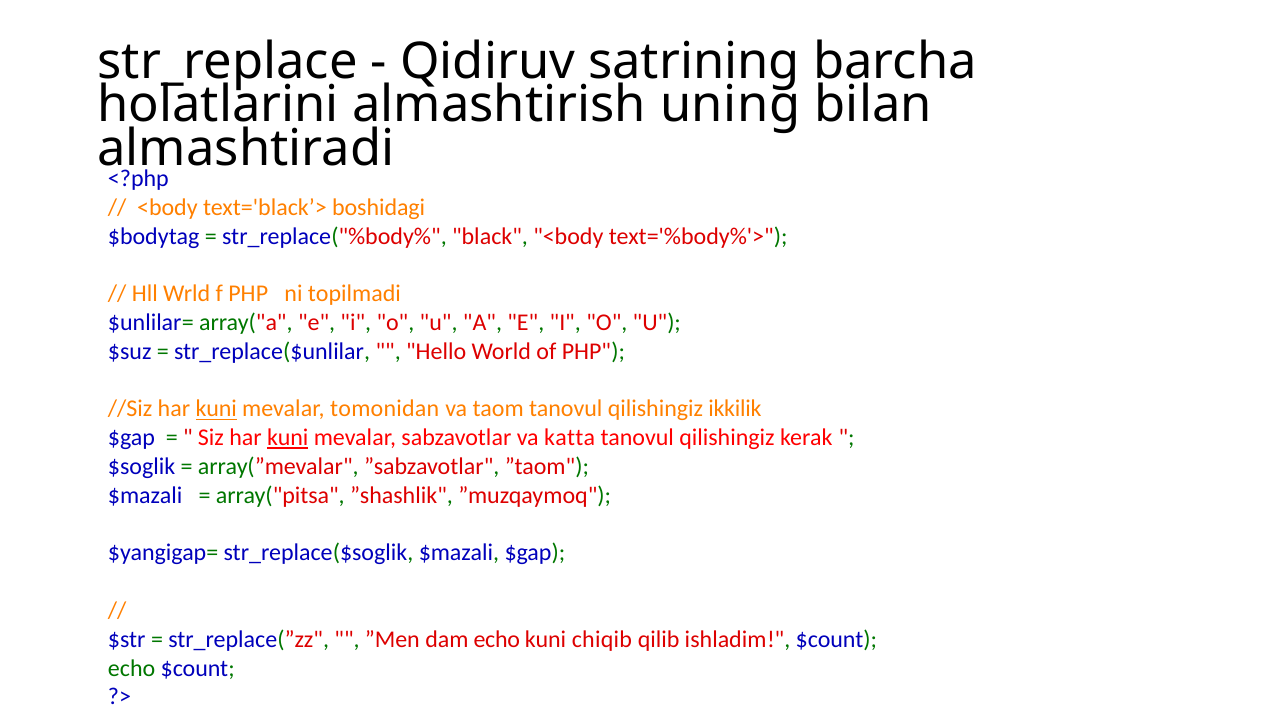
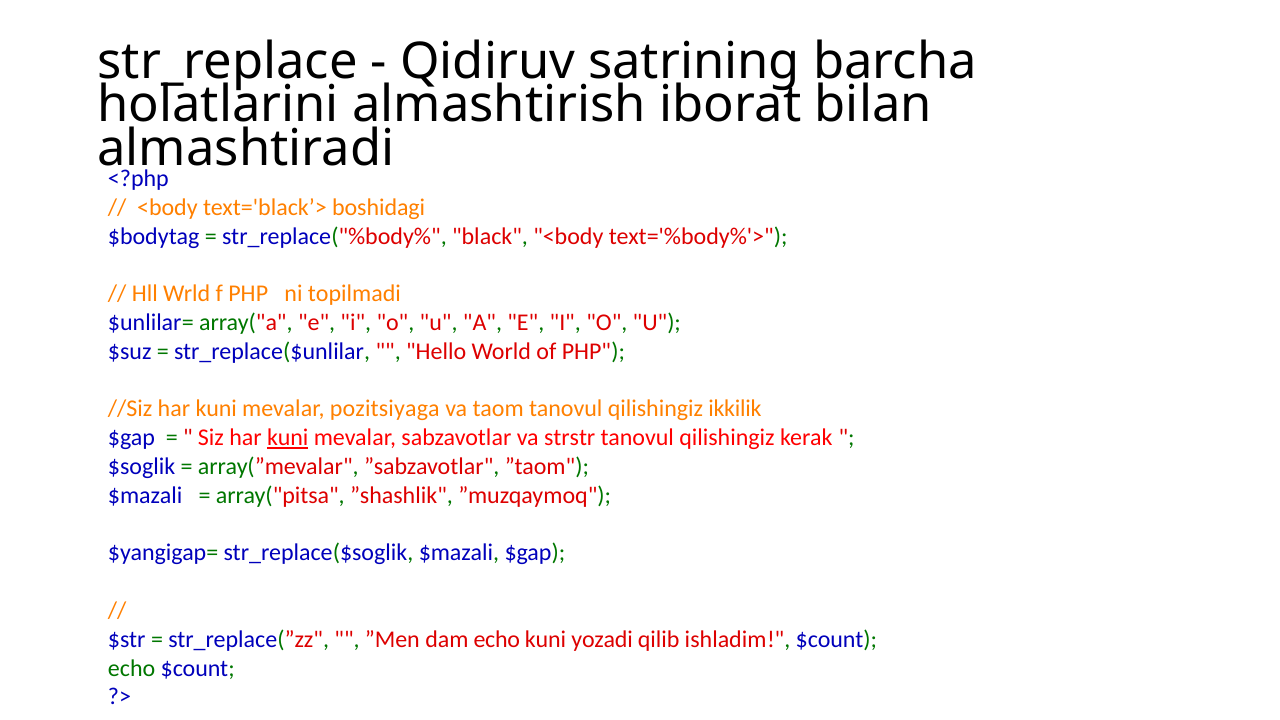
uning: uning -> iborat
kuni at (216, 409) underline: present -> none
tomonidan: tomonidan -> pozitsiyaga
katta: katta -> strstr
chiqib: chiqib -> yozadi
